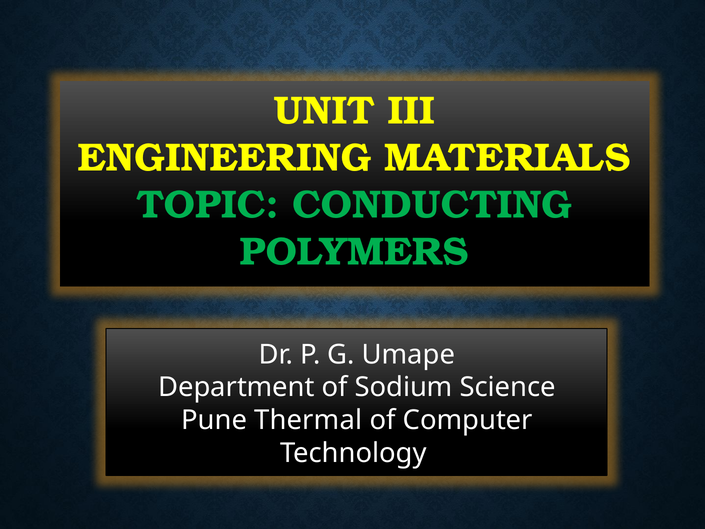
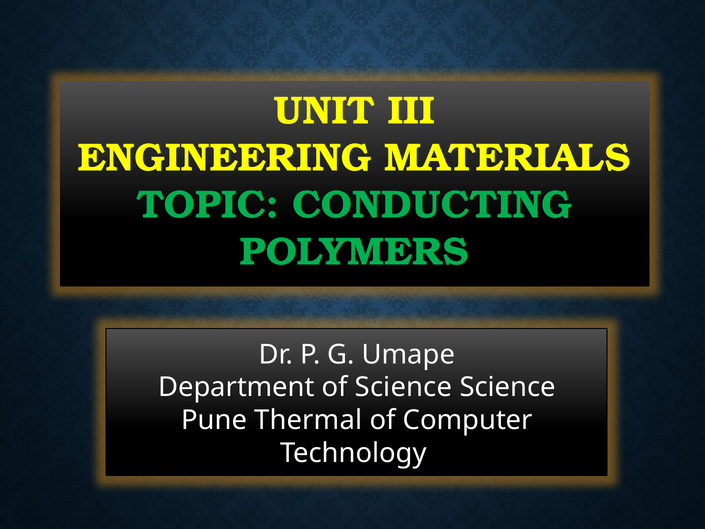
of Sodium: Sodium -> Science
